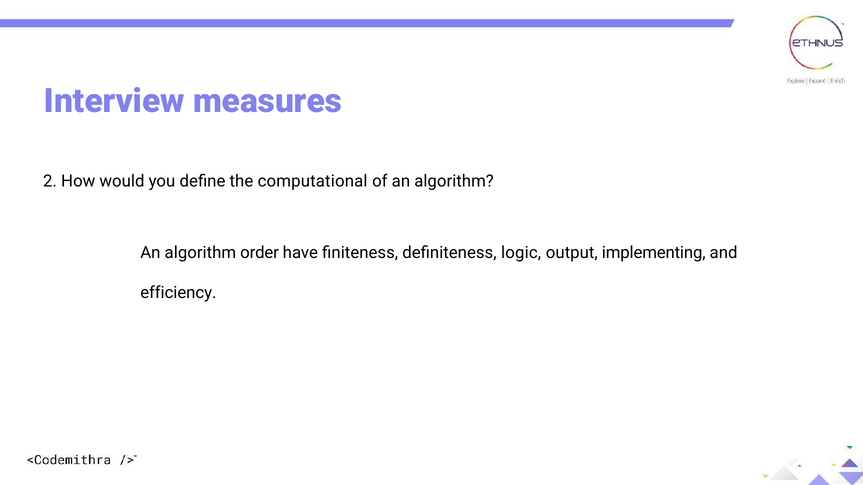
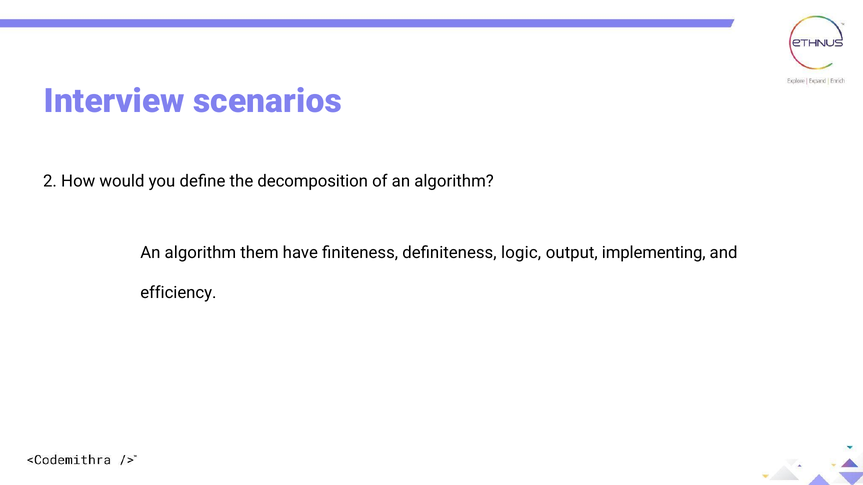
measures: measures -> scenarios
computational: computational -> decomposition
order: order -> them
